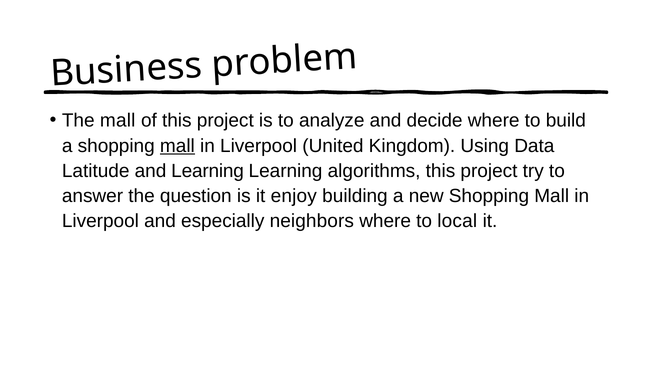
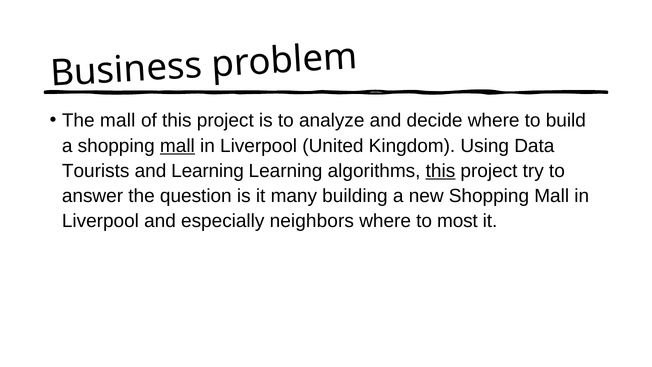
Latitude: Latitude -> Tourists
this at (441, 171) underline: none -> present
enjoy: enjoy -> many
local: local -> most
